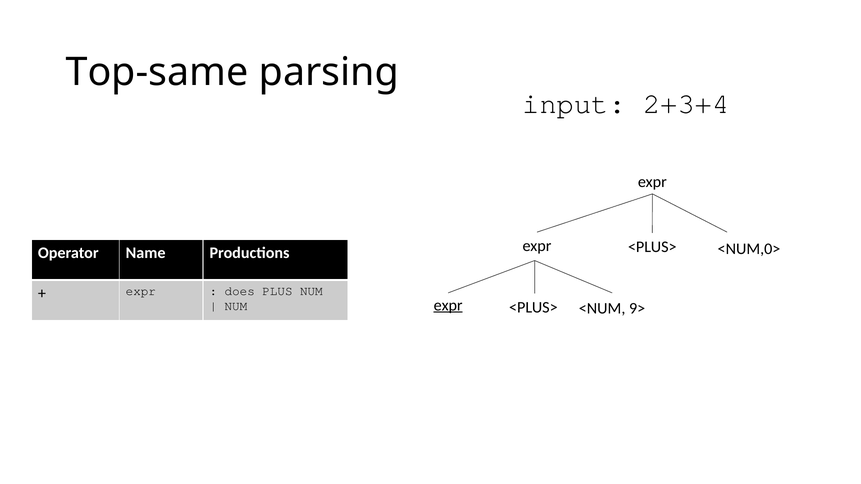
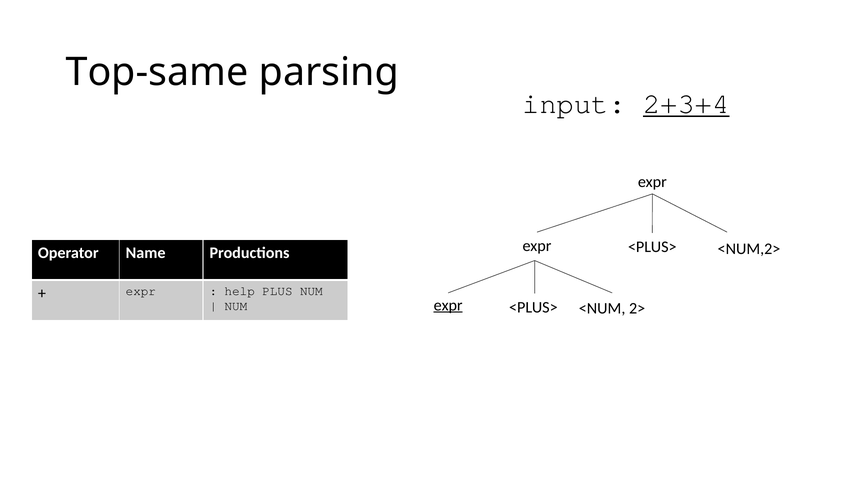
2+3+4 underline: none -> present
<NUM,0>: <NUM,0> -> <NUM,2>
does: does -> help
9>: 9> -> 2>
